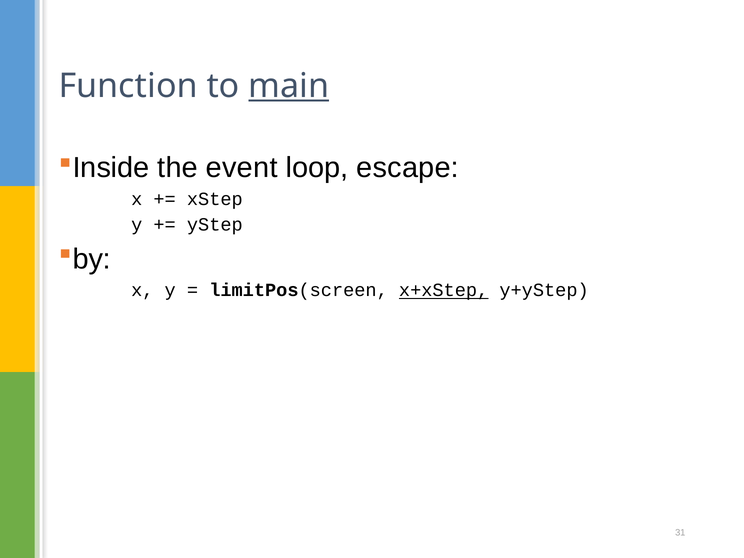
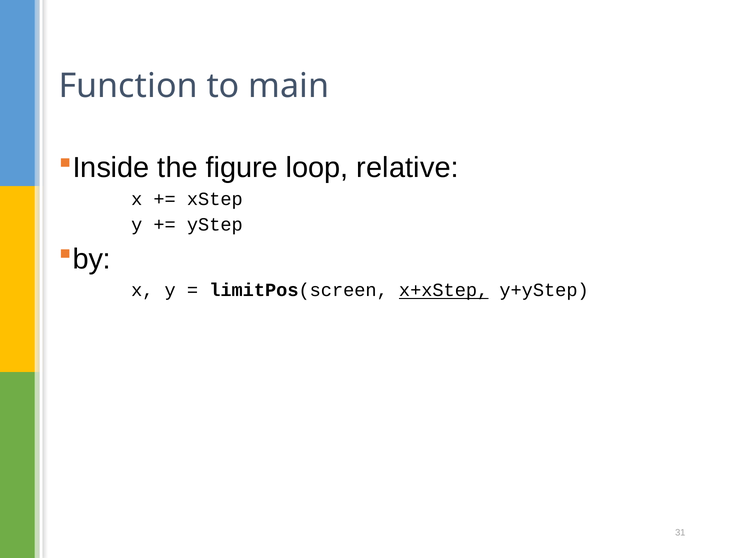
main underline: present -> none
event: event -> figure
escape: escape -> relative
